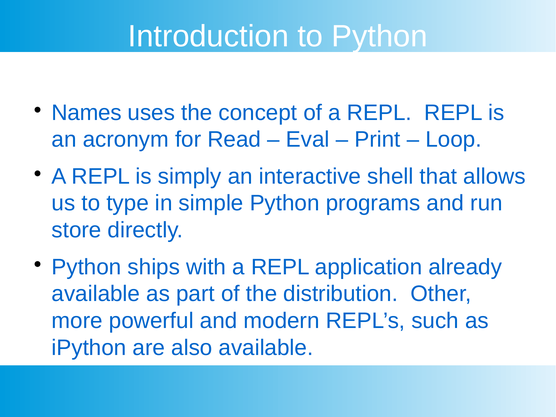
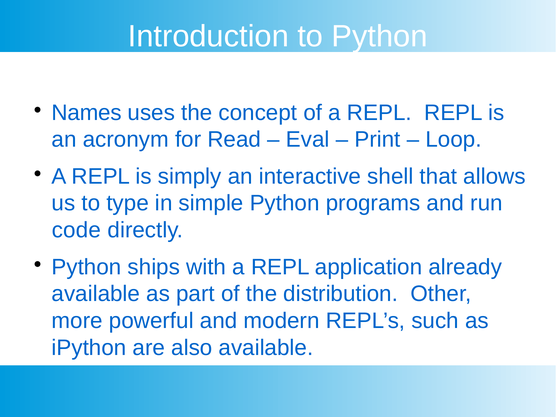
store: store -> code
